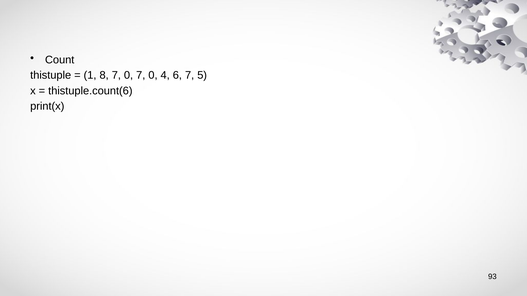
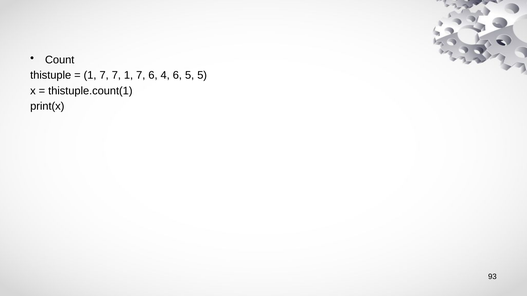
8 at (104, 75): 8 -> 7
0 at (129, 75): 0 -> 1
0 at (153, 75): 0 -> 6
6 7: 7 -> 5
thistuple.count(6: thistuple.count(6 -> thistuple.count(1
